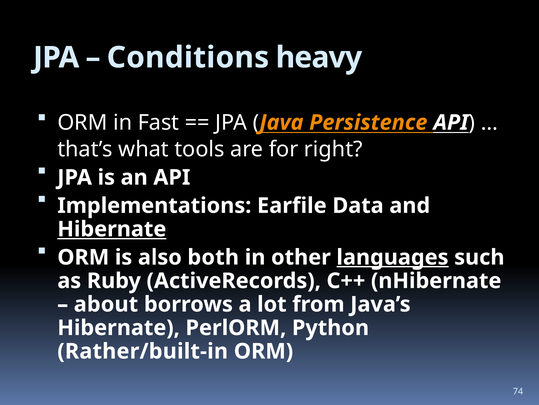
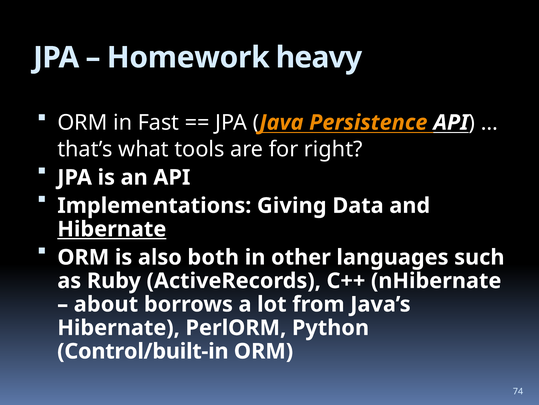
Conditions: Conditions -> Homework
Earfile: Earfile -> Giving
languages underline: present -> none
Rather/built-in: Rather/built-in -> Control/built-in
